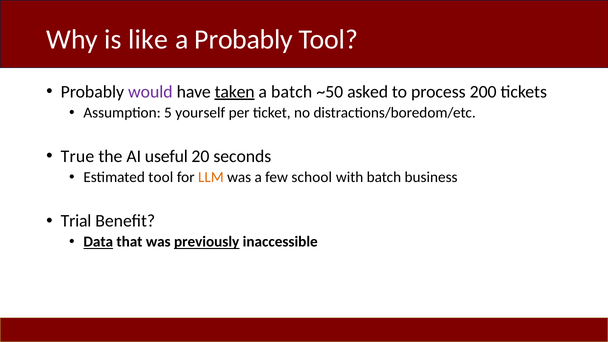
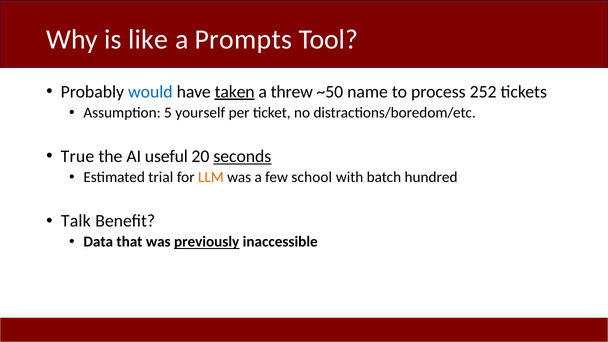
a Probably: Probably -> Prompts
would colour: purple -> blue
a batch: batch -> threw
asked: asked -> name
200: 200 -> 252
seconds underline: none -> present
Estimated tool: tool -> trial
business: business -> hundred
Trial: Trial -> Talk
Data underline: present -> none
